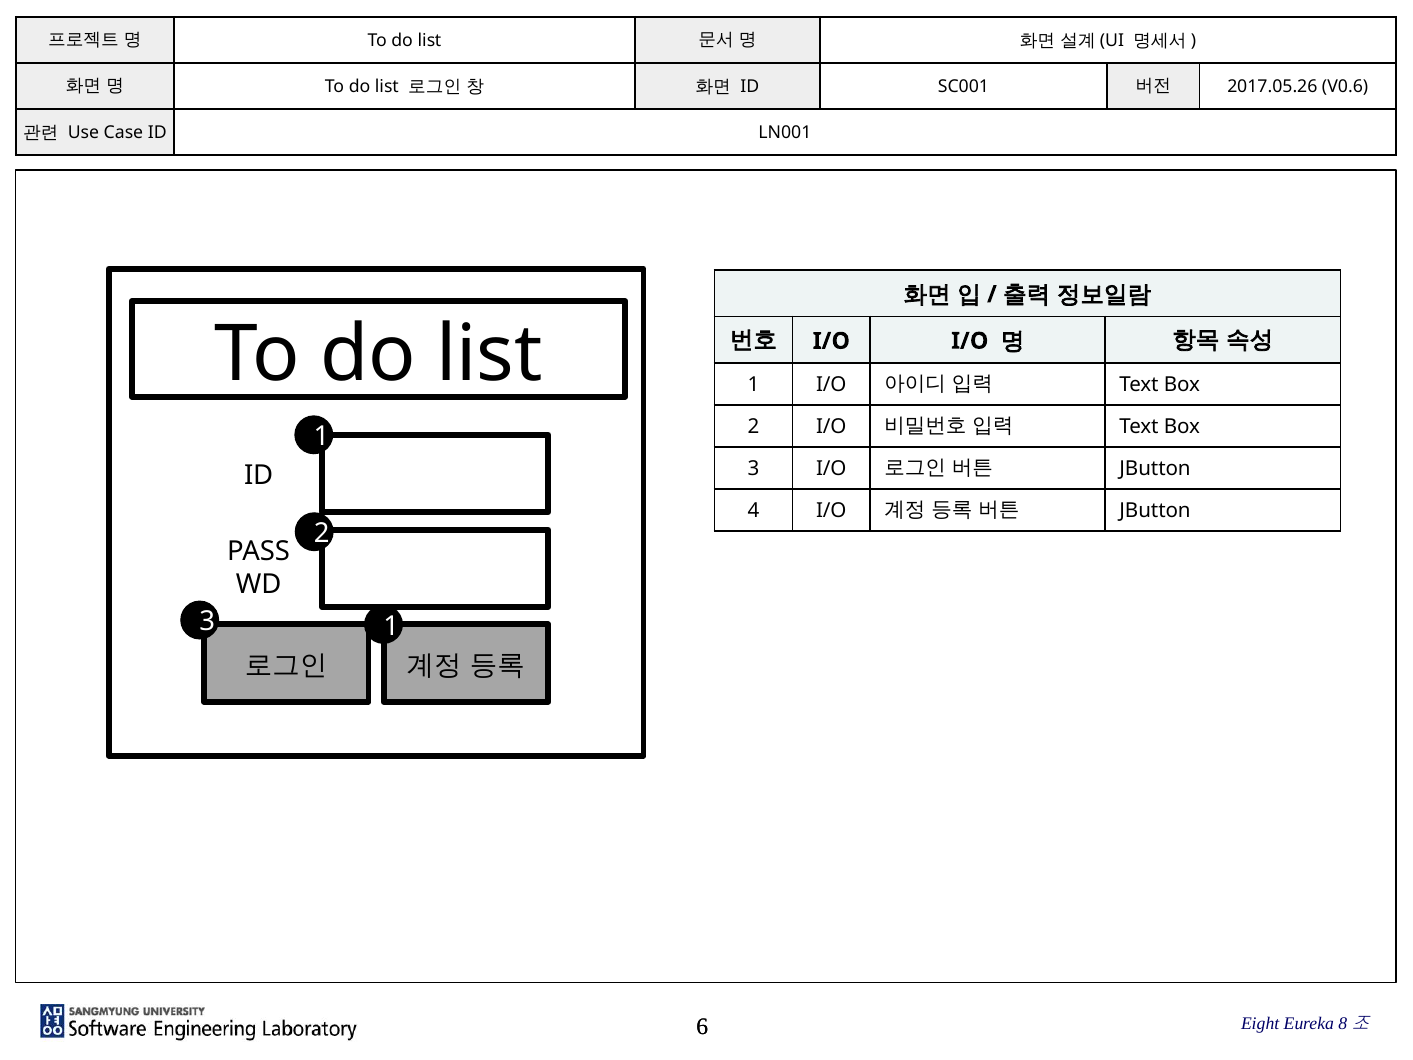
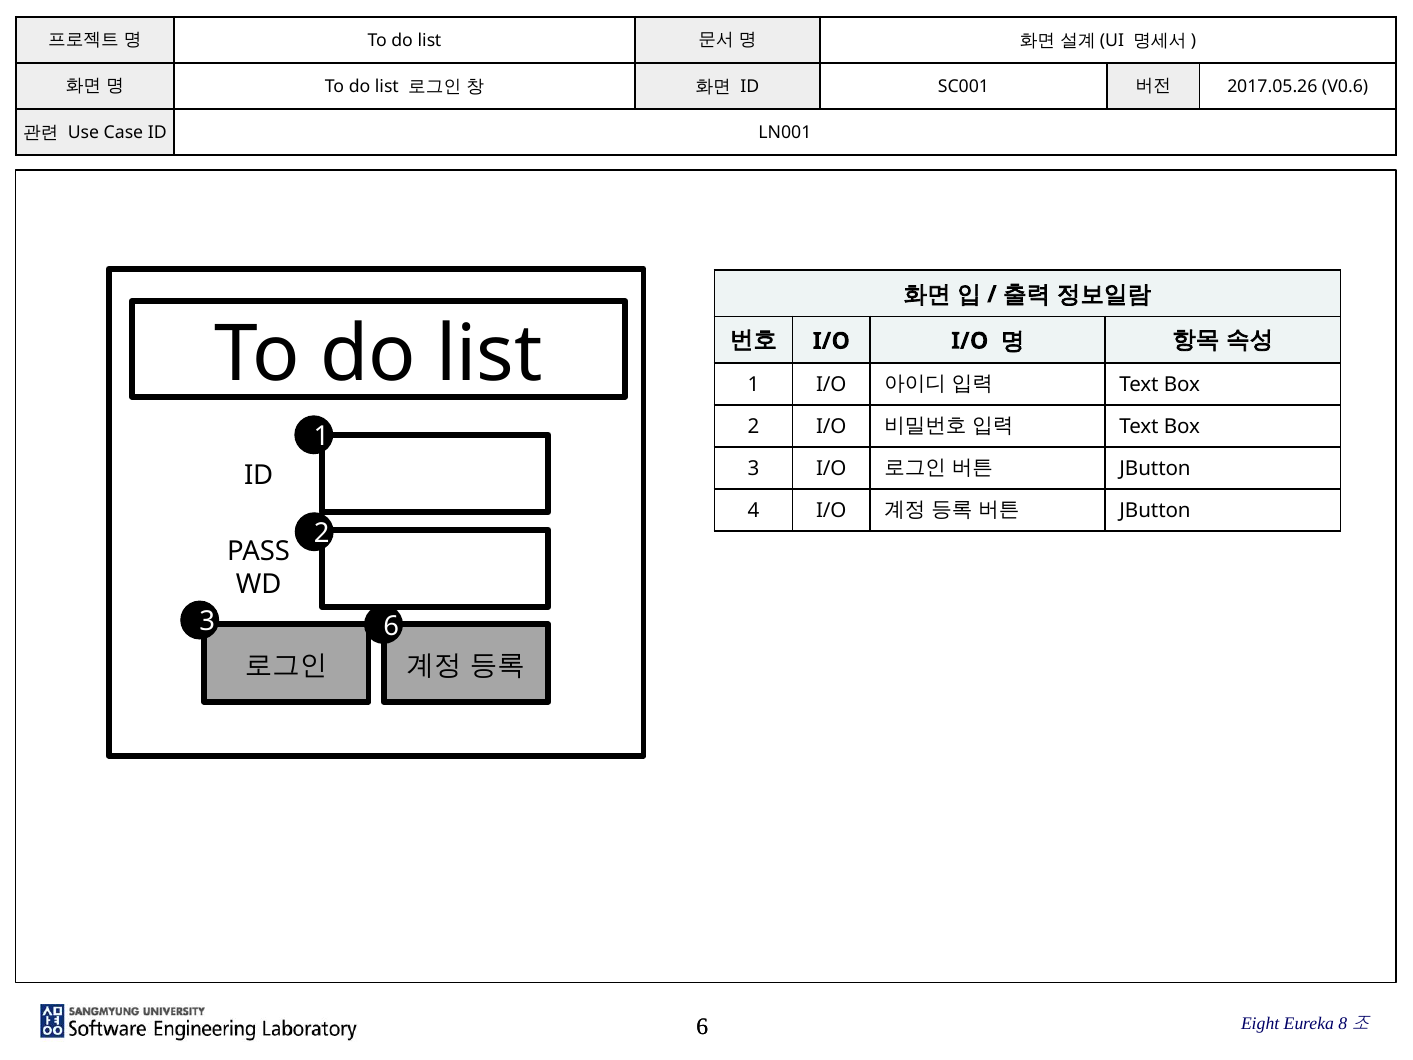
3 1: 1 -> 6
